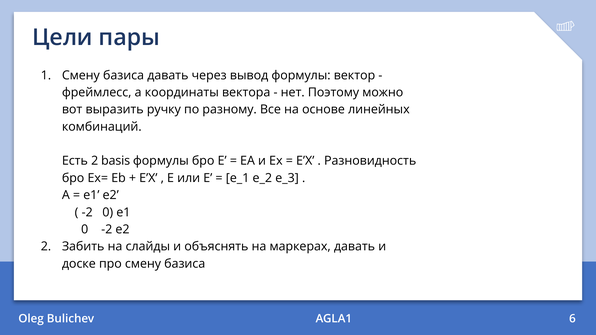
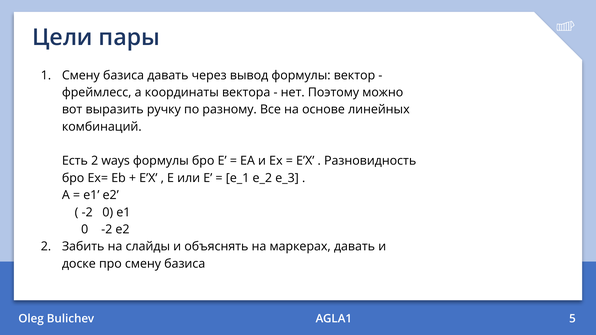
basis: basis -> ways
6: 6 -> 5
